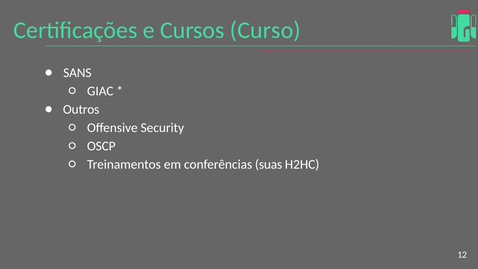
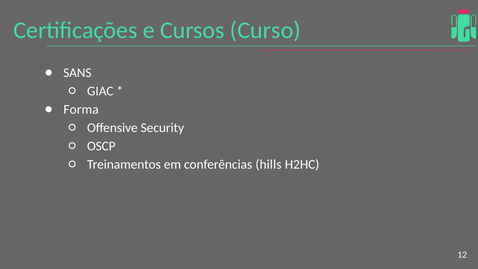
Outros: Outros -> Forma
suas: suas -> hills
